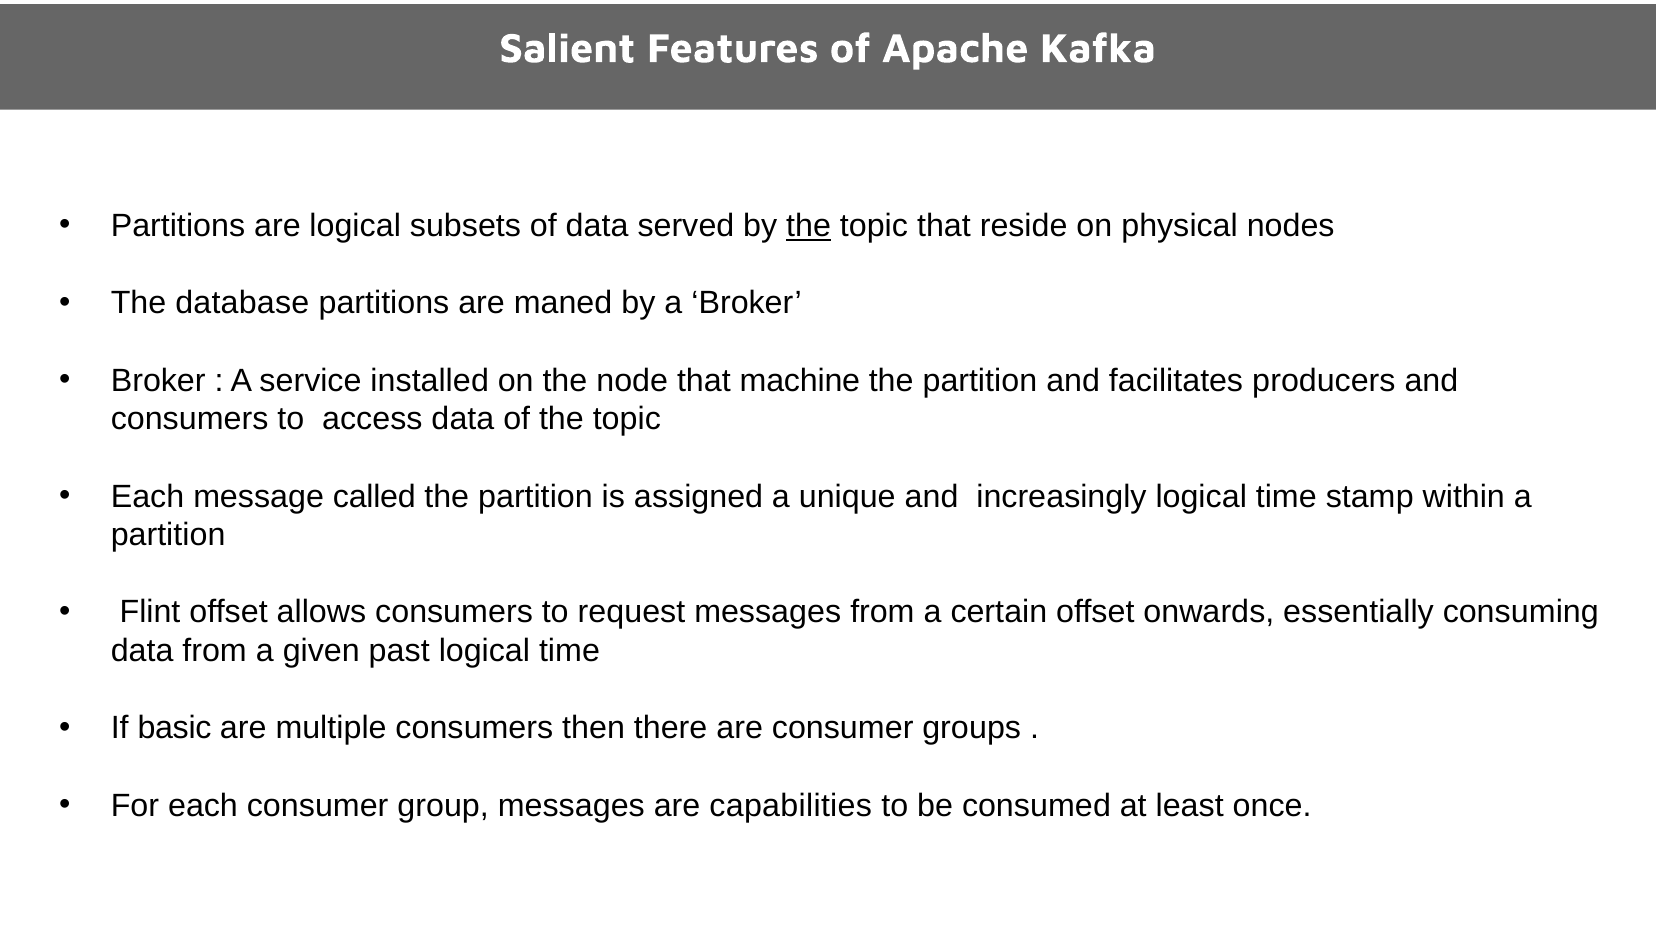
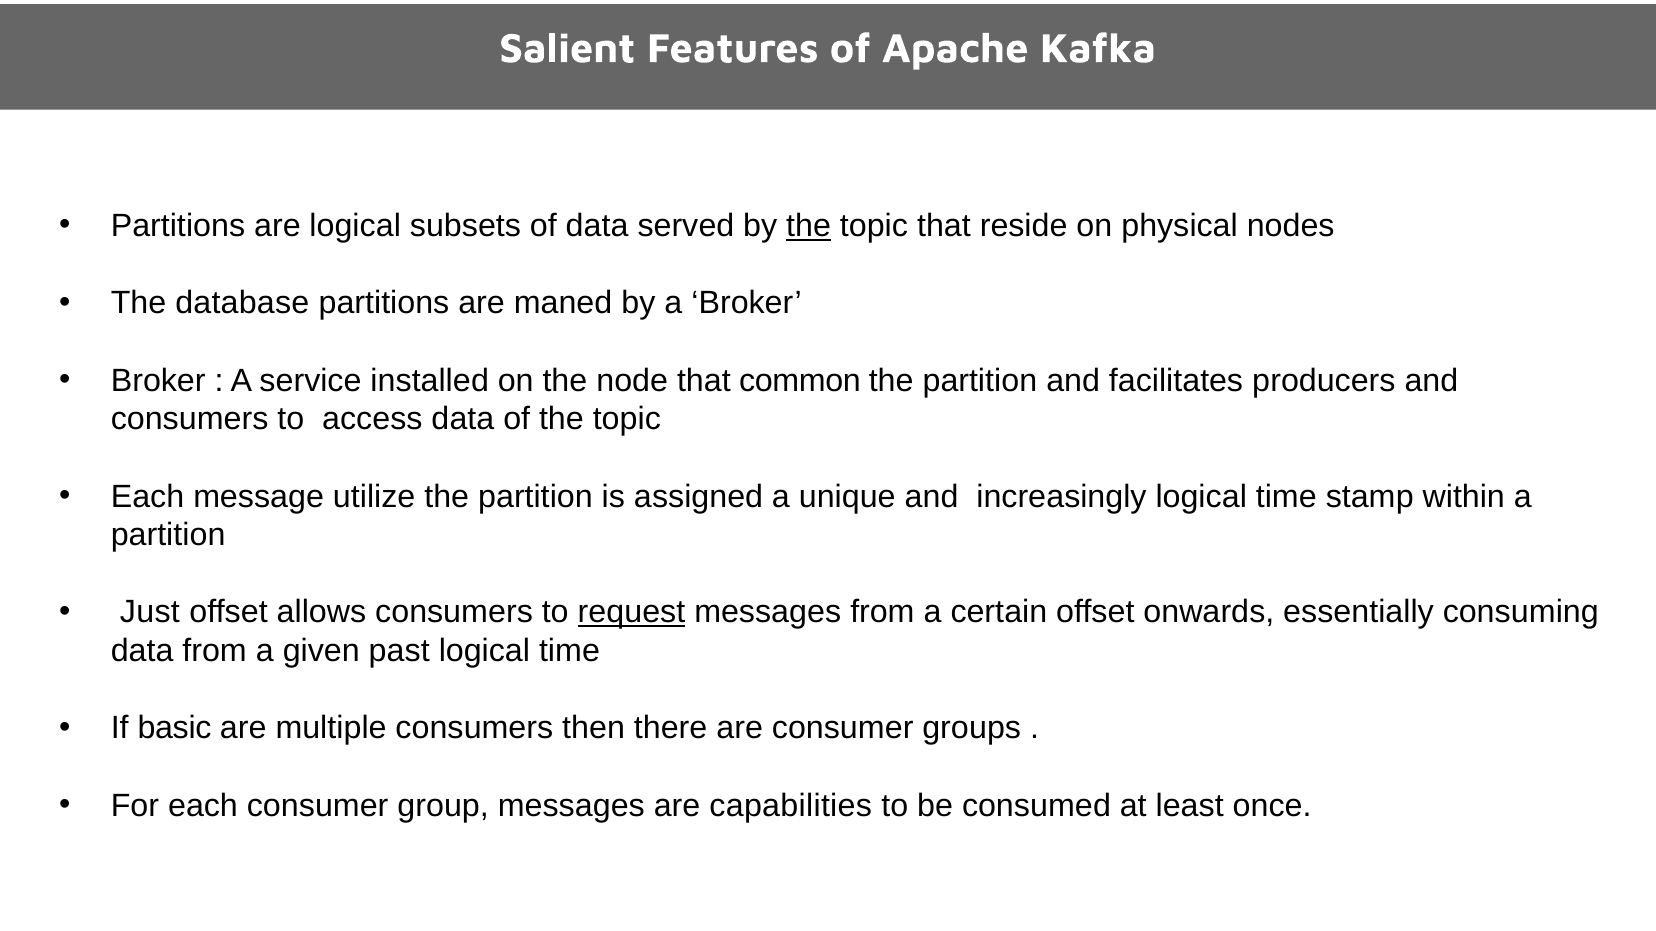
machine: machine -> common
called: called -> utilize
Flint: Flint -> Just
request underline: none -> present
